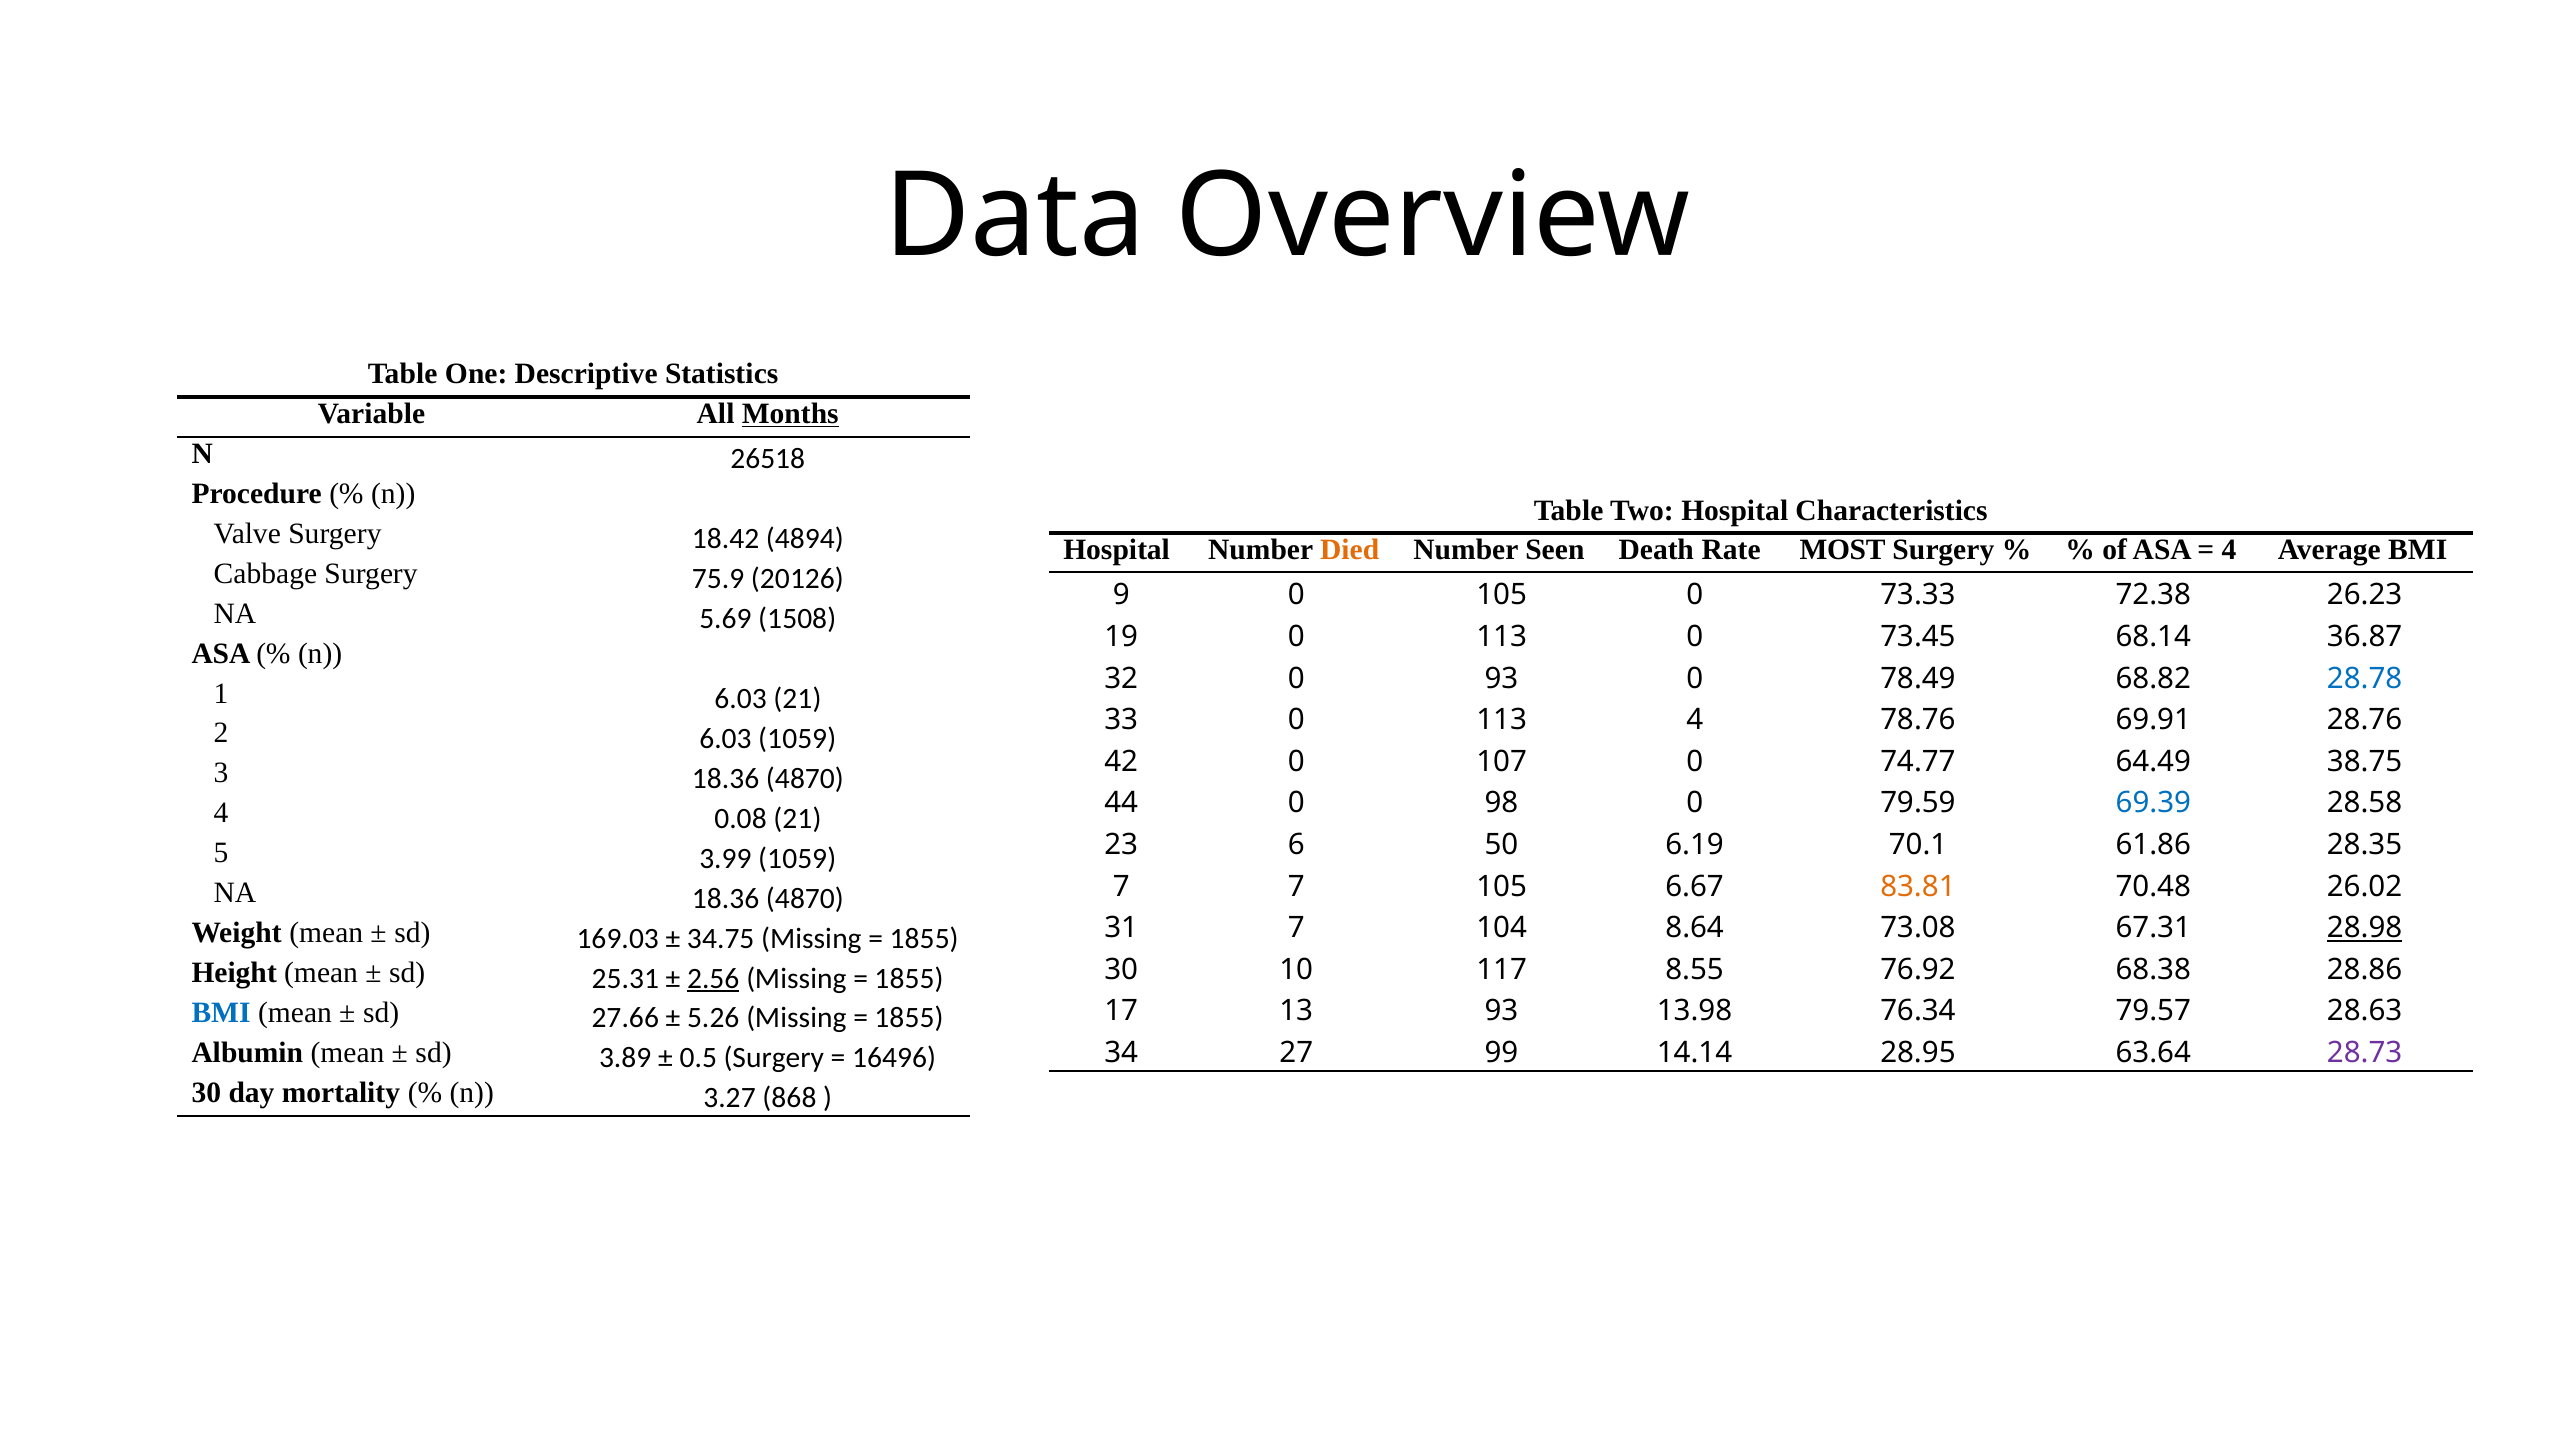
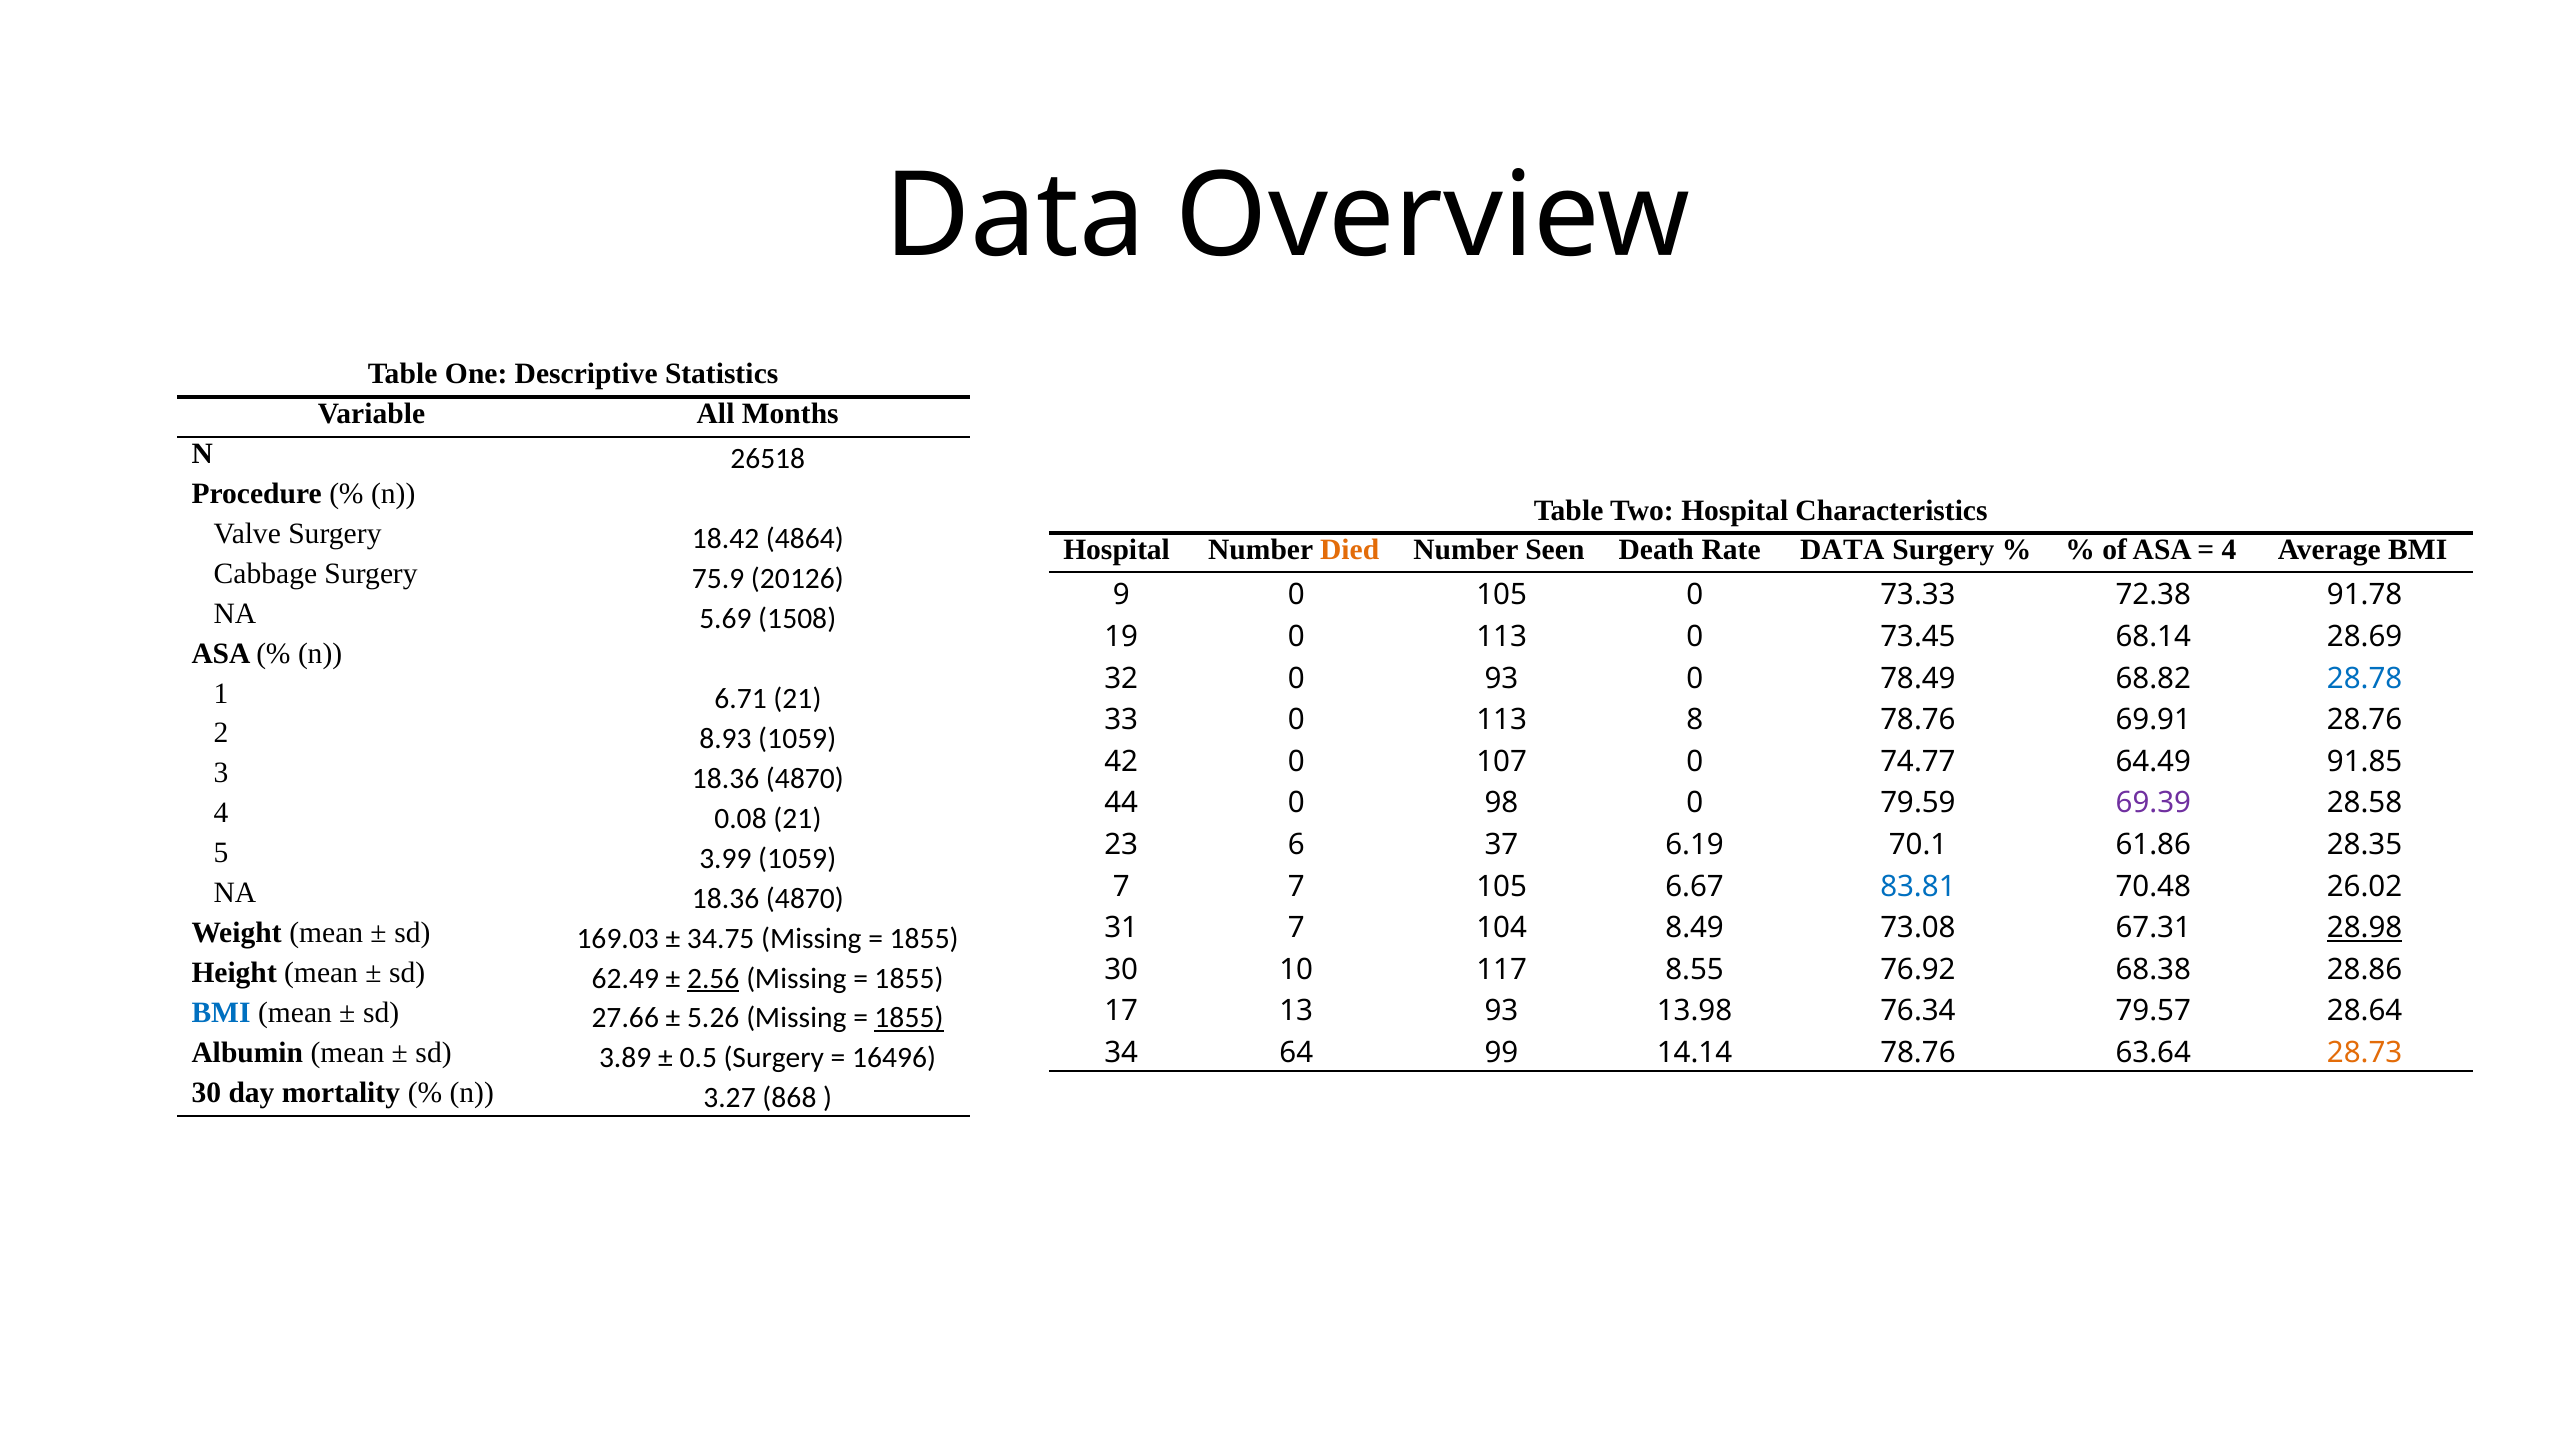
Months underline: present -> none
4894: 4894 -> 4864
Rate MOST: MOST -> DATA
26.23: 26.23 -> 91.78
36.87: 36.87 -> 28.69
1 6.03: 6.03 -> 6.71
113 4: 4 -> 8
2 6.03: 6.03 -> 8.93
38.75: 38.75 -> 91.85
69.39 colour: blue -> purple
50: 50 -> 37
83.81 colour: orange -> blue
8.64: 8.64 -> 8.49
25.31: 25.31 -> 62.49
1855 at (909, 1018) underline: none -> present
28.63: 28.63 -> 28.64
27: 27 -> 64
14.14 28.95: 28.95 -> 78.76
28.73 colour: purple -> orange
